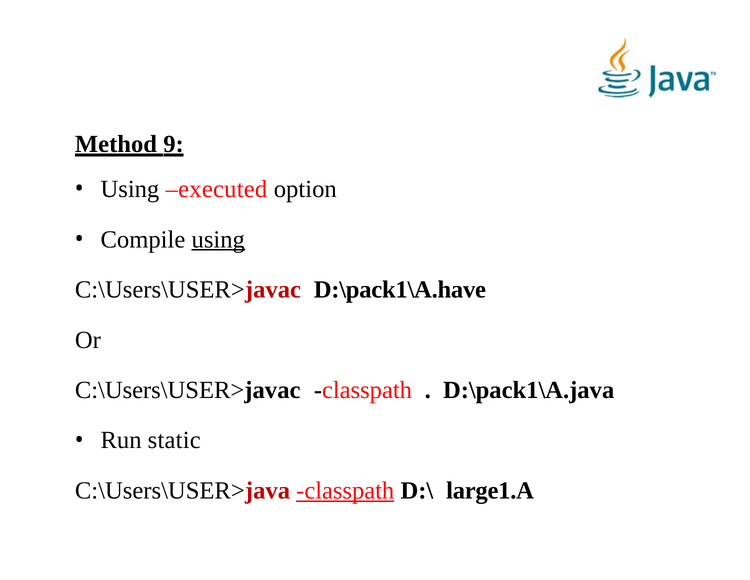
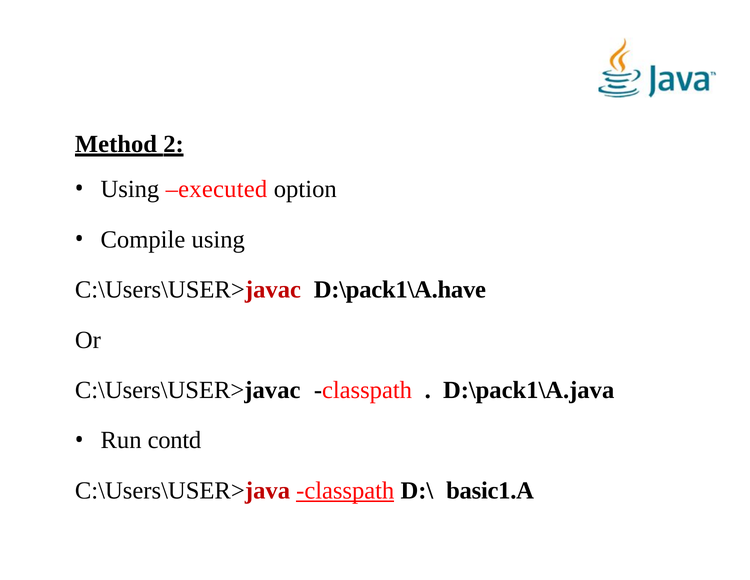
9: 9 -> 2
using at (218, 239) underline: present -> none
static: static -> contd
large1.A: large1.A -> basic1.A
